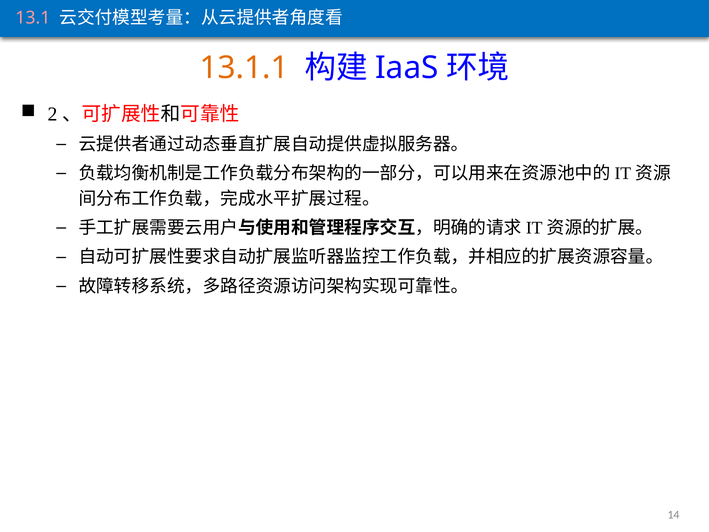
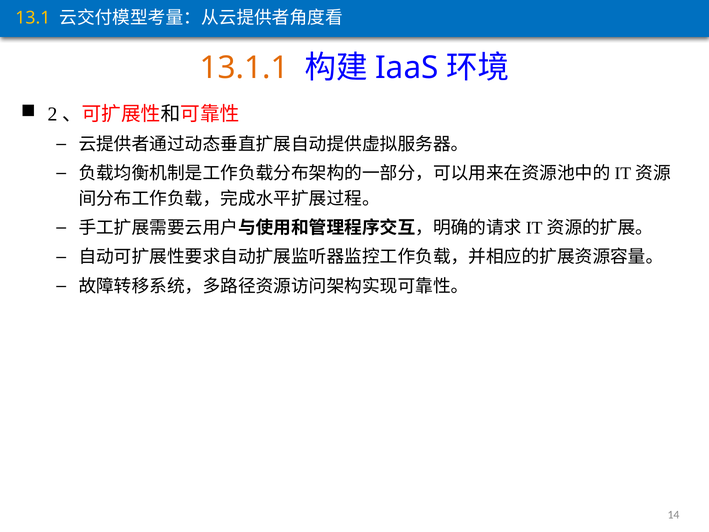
13.1 colour: pink -> yellow
